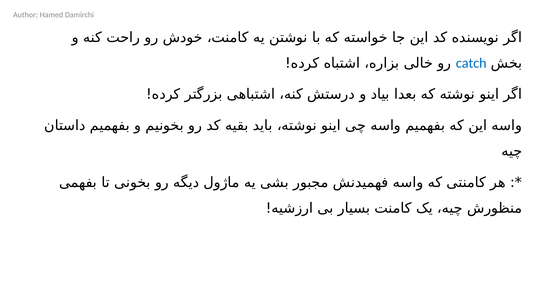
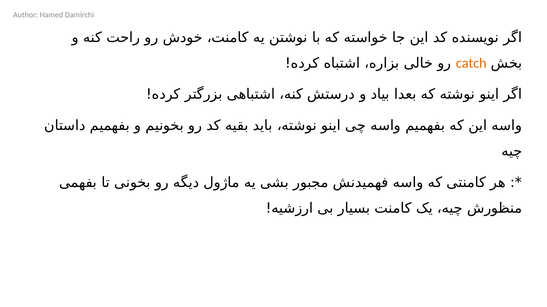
catch colour: blue -> orange
